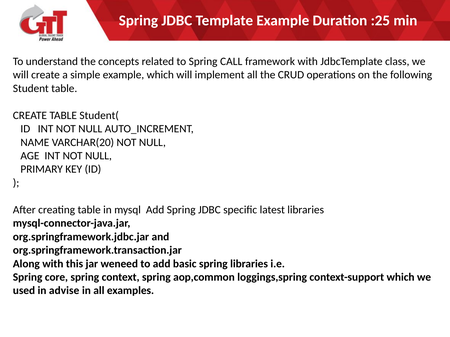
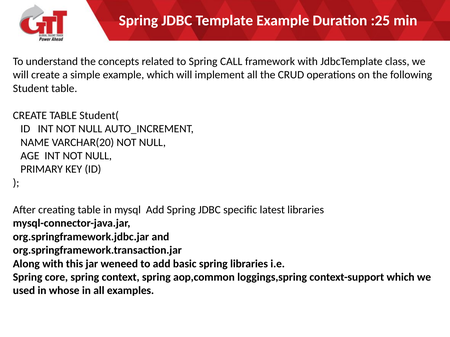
advise: advise -> whose
